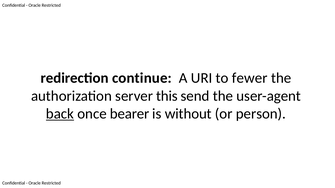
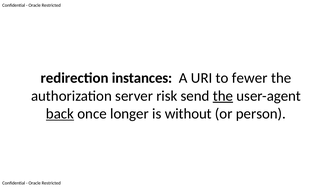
continue: continue -> instances
this: this -> risk
the at (223, 96) underline: none -> present
bearer: bearer -> longer
